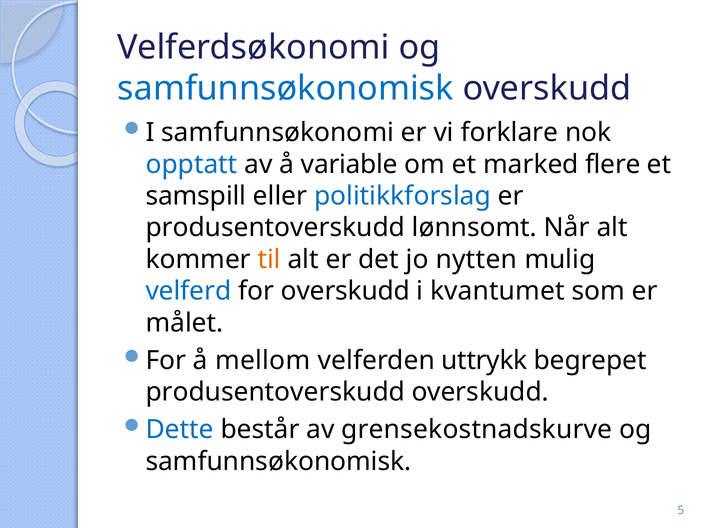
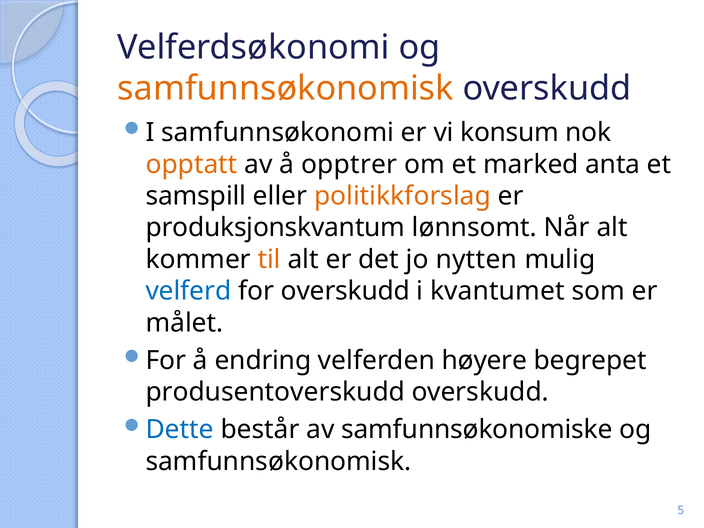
samfunnsøkonomisk at (286, 89) colour: blue -> orange
forklare: forklare -> konsum
opptatt colour: blue -> orange
variable: variable -> opptrer
flere: flere -> anta
politikkforslag colour: blue -> orange
produsentoverskudd at (275, 228): produsentoverskudd -> produksjonskvantum
mellom: mellom -> endring
uttrykk: uttrykk -> høyere
grensekostnadskurve: grensekostnadskurve -> samfunnsøkonomiske
